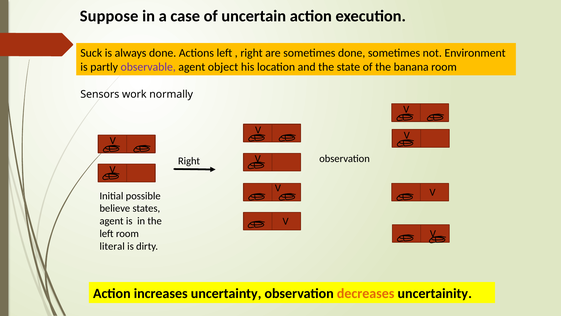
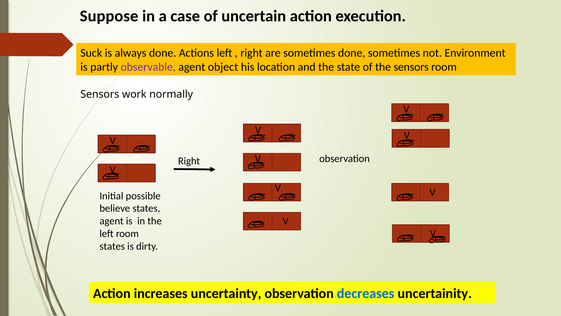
the banana: banana -> sensors
literal at (112, 246): literal -> states
decreases colour: orange -> blue
